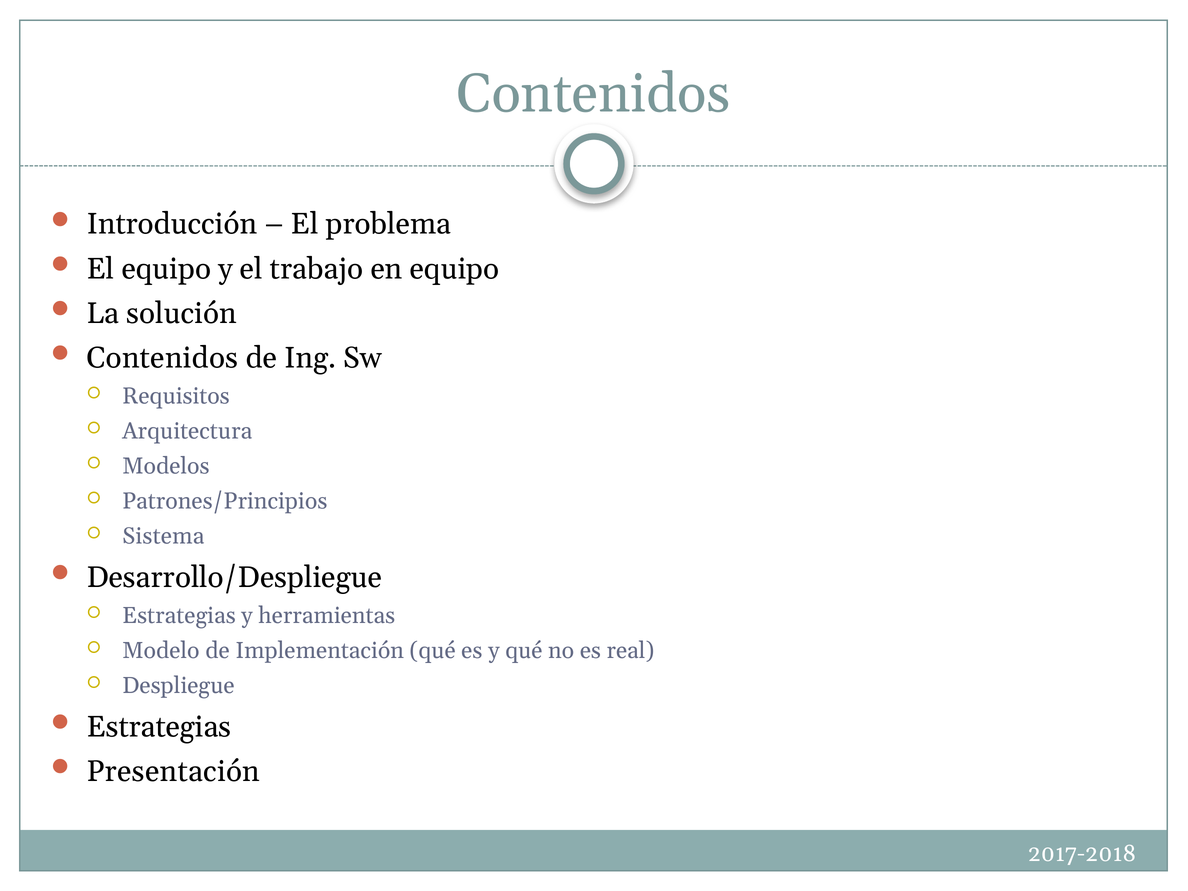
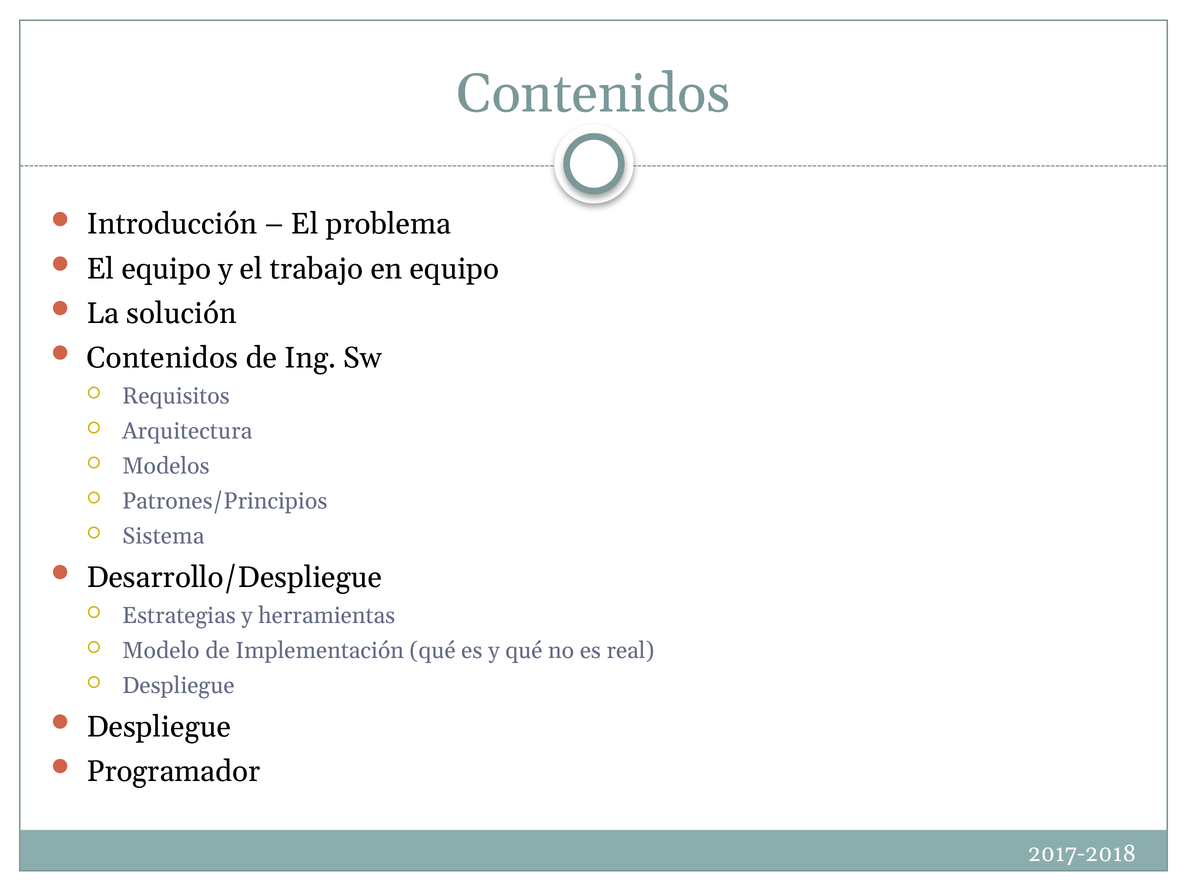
Estrategias at (159, 727): Estrategias -> Despliegue
Presentación: Presentación -> Programador
